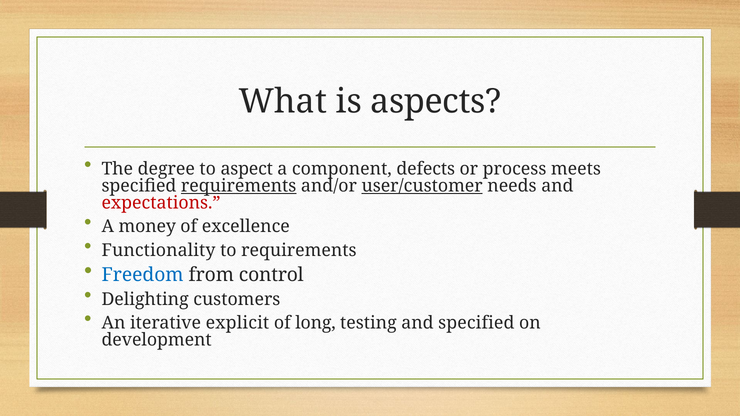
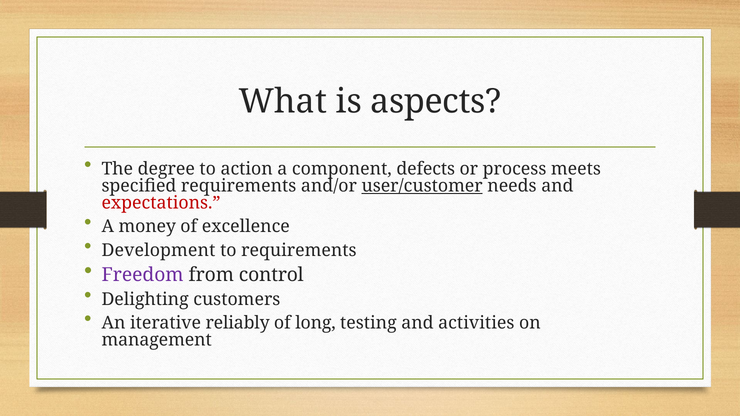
aspect: aspect -> action
requirements at (239, 186) underline: present -> none
Functionality: Functionality -> Development
Freedom colour: blue -> purple
explicit: explicit -> reliably
and specified: specified -> activities
development: development -> management
